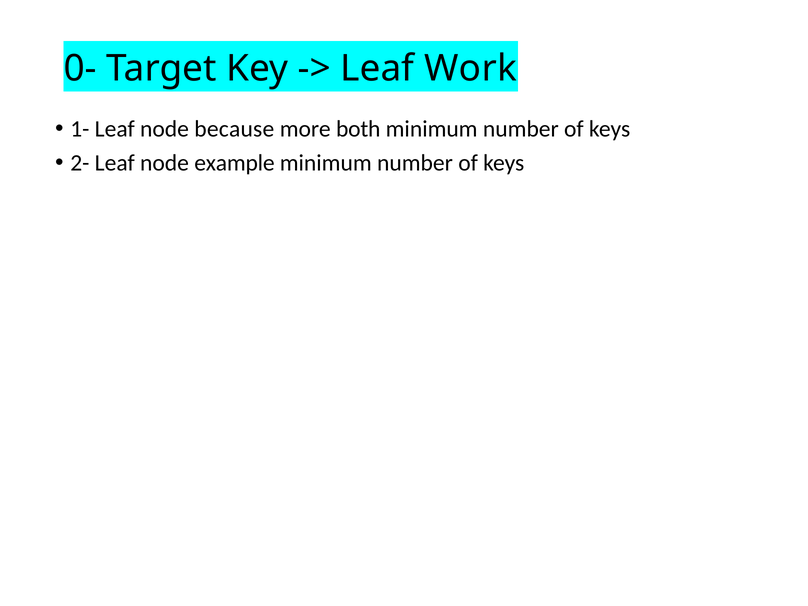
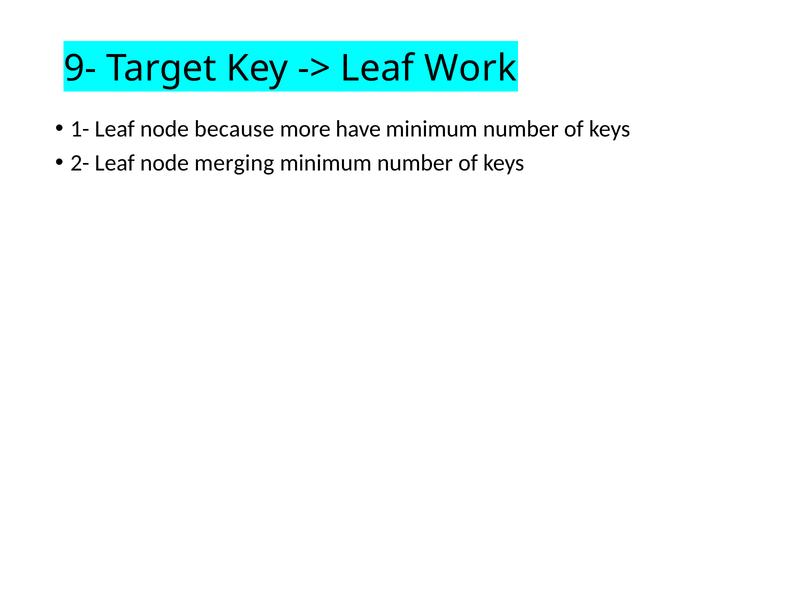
0-: 0- -> 9-
both: both -> have
example: example -> merging
